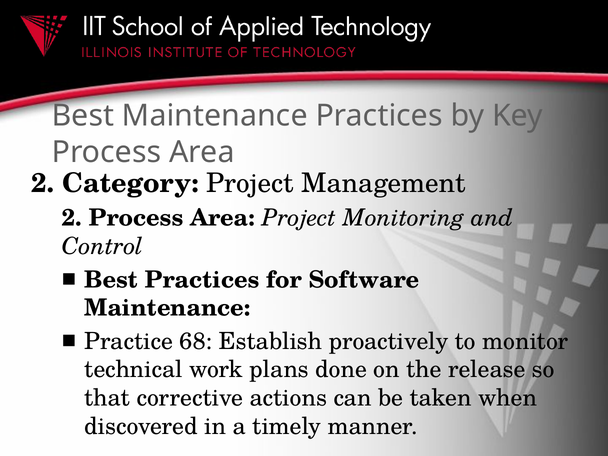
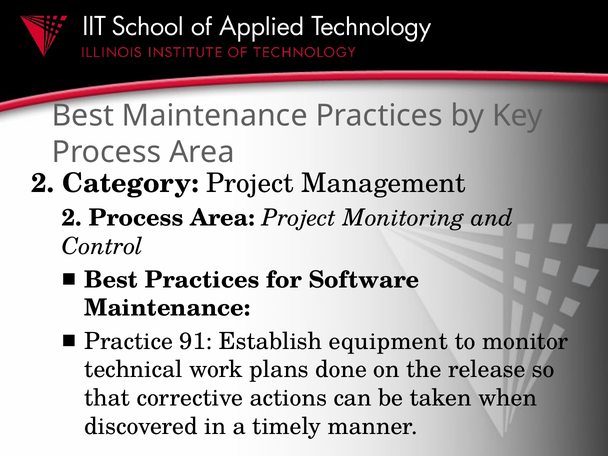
68: 68 -> 91
proactively: proactively -> equipment
